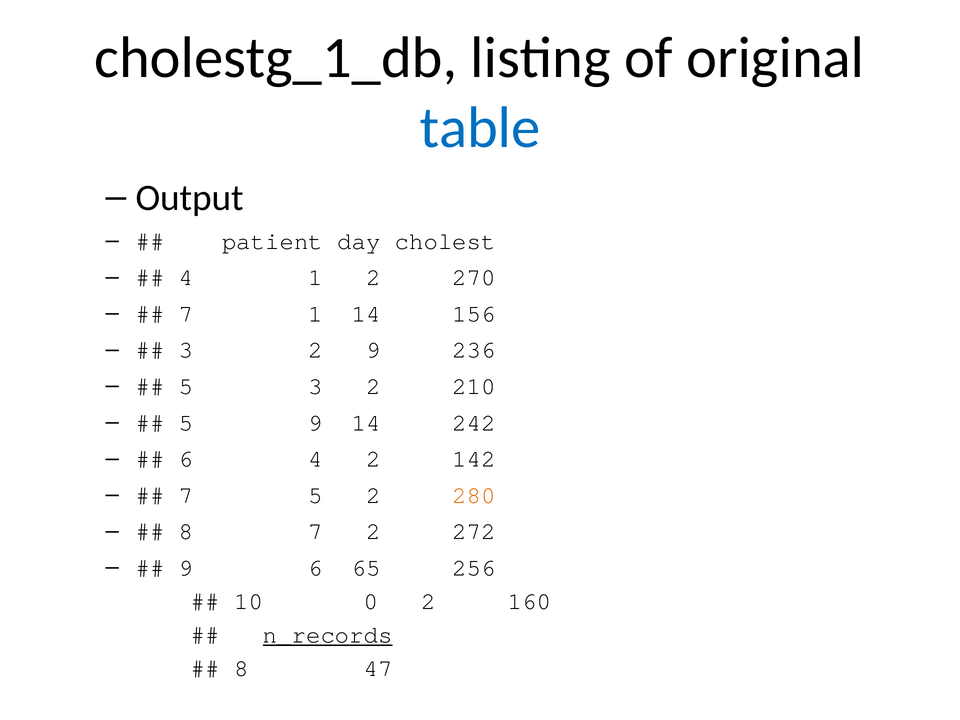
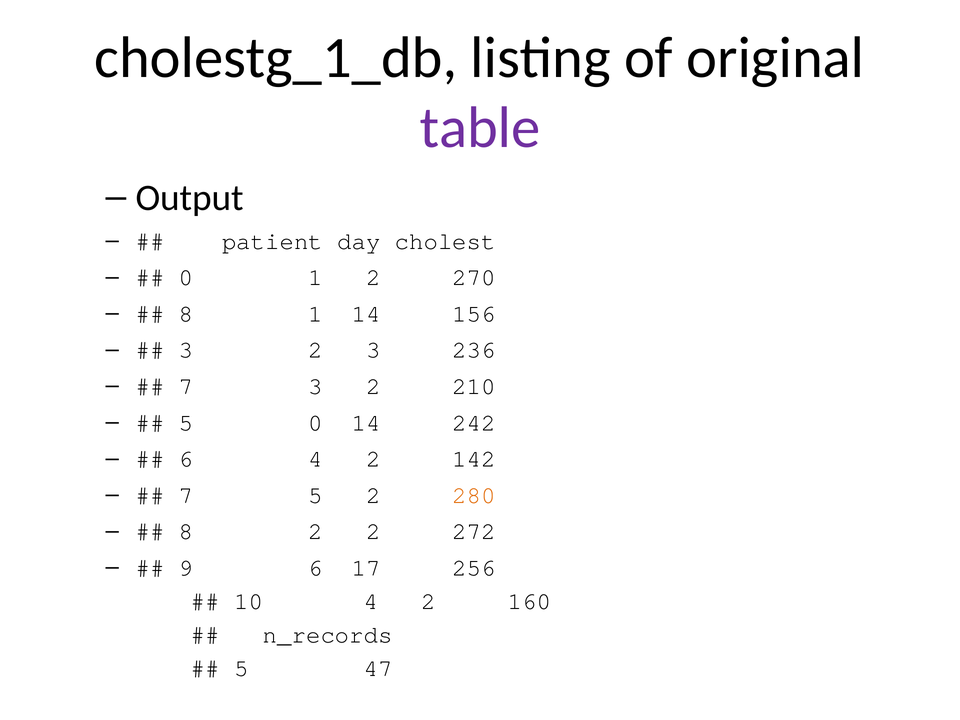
table colour: blue -> purple
4 at (186, 277): 4 -> 0
7 at (186, 314): 7 -> 8
2 9: 9 -> 3
5 at (186, 386): 5 -> 7
5 9: 9 -> 0
8 7: 7 -> 2
65: 65 -> 17
10 0: 0 -> 4
n_records underline: present -> none
8 at (241, 669): 8 -> 5
